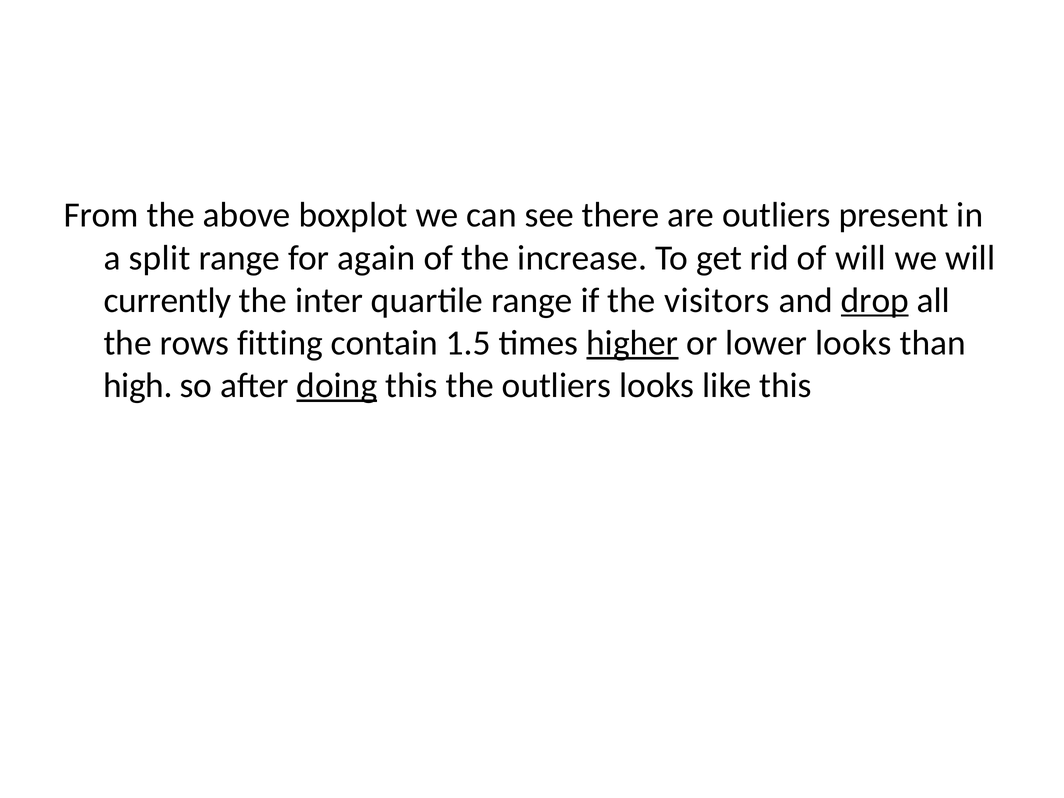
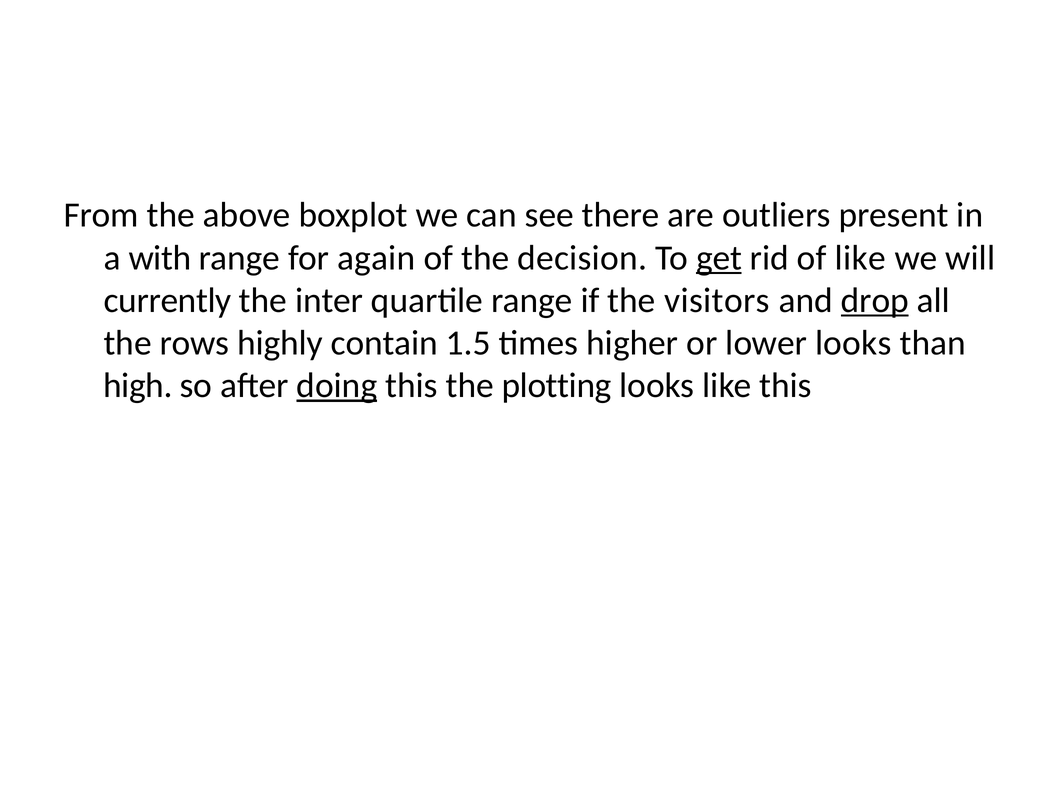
split: split -> with
increase: increase -> decision
get underline: none -> present
of will: will -> like
fitting: fitting -> highly
higher underline: present -> none
the outliers: outliers -> plotting
